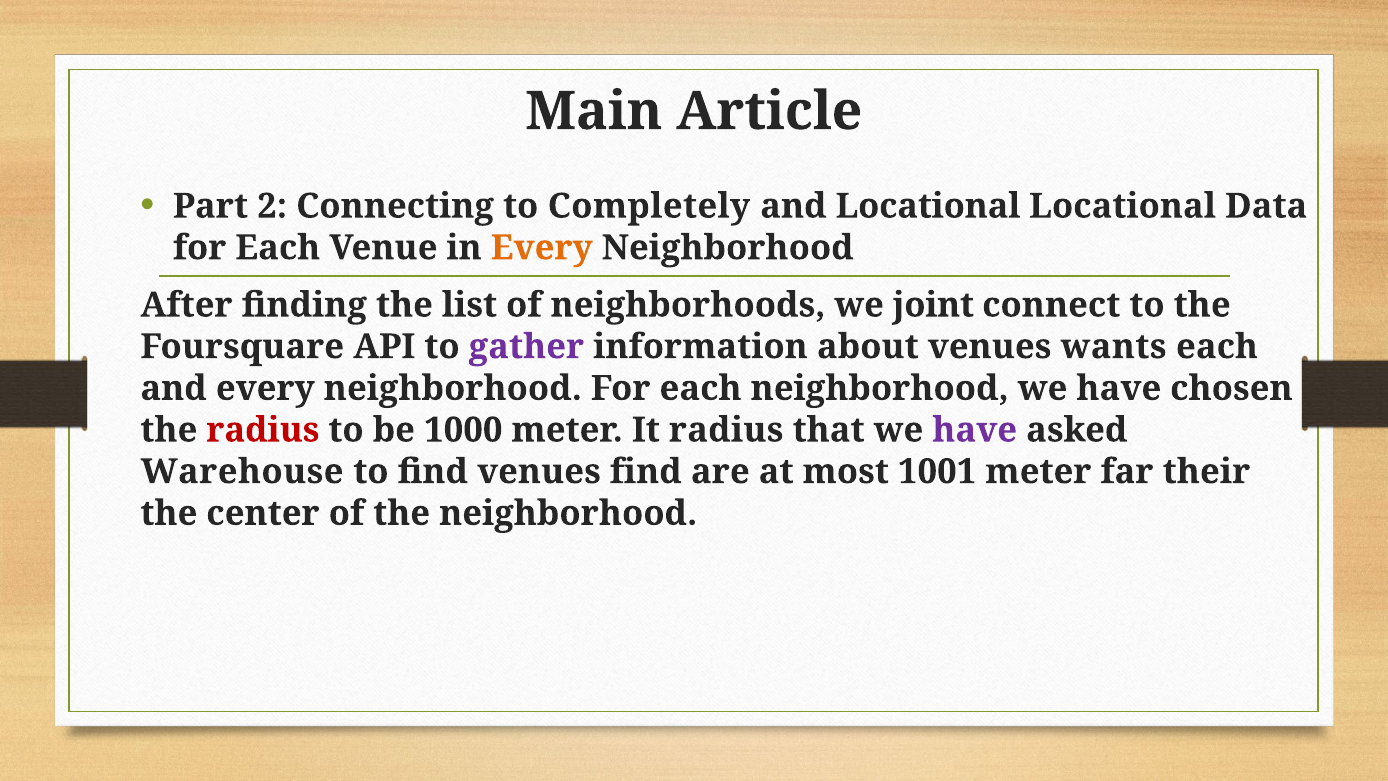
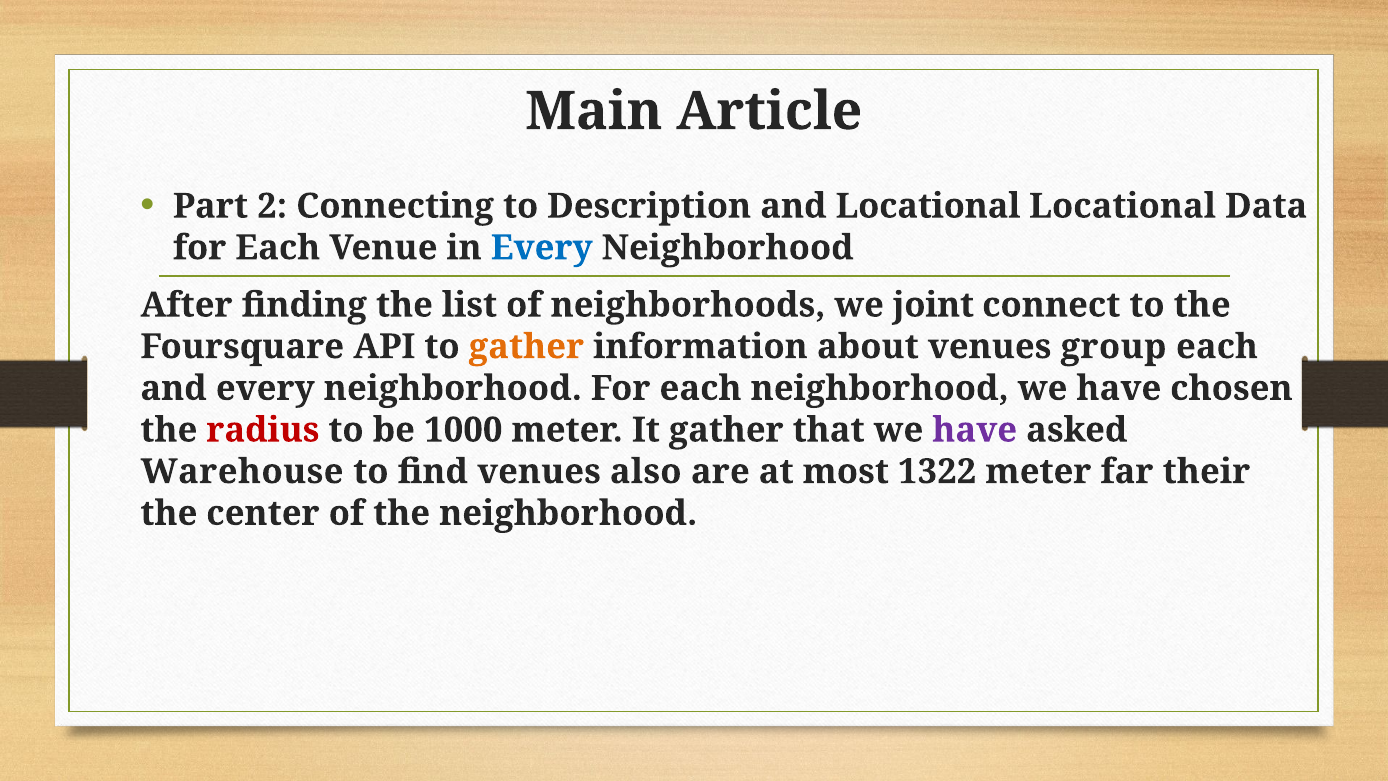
Completely: Completely -> Description
Every at (542, 248) colour: orange -> blue
gather at (526, 347) colour: purple -> orange
wants: wants -> group
It radius: radius -> gather
venues find: find -> also
1001: 1001 -> 1322
